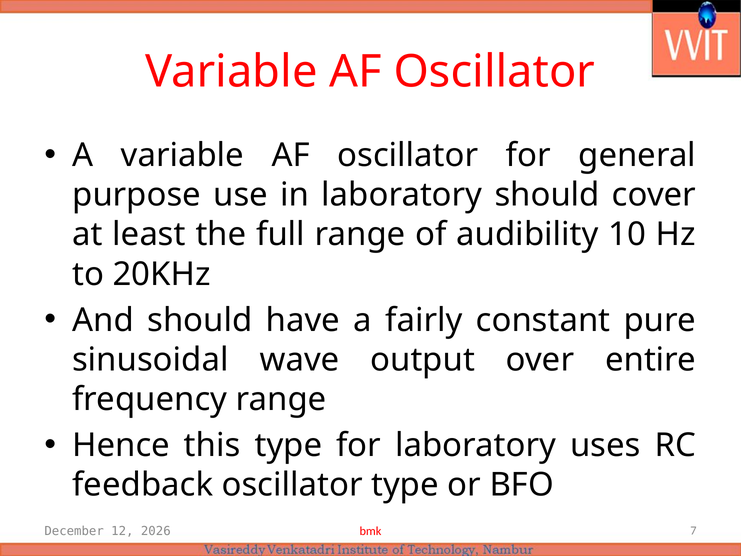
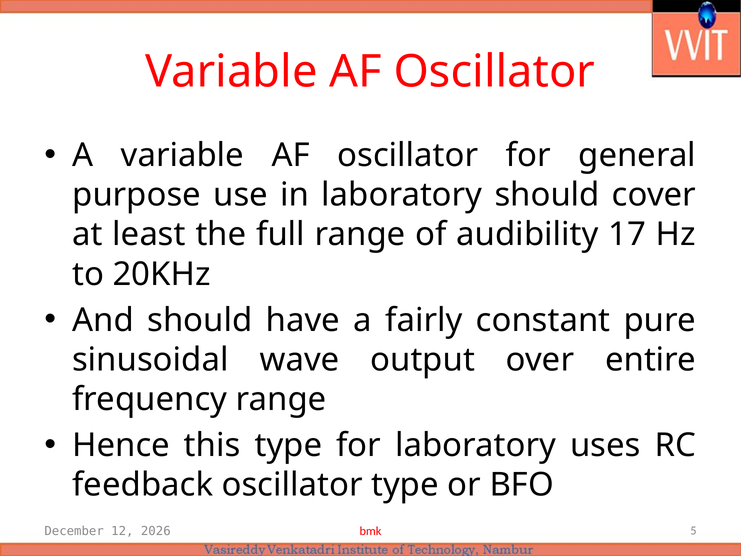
10: 10 -> 17
7: 7 -> 5
